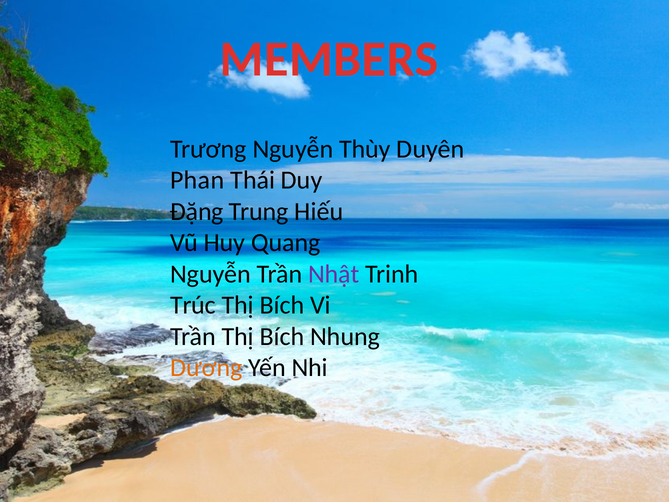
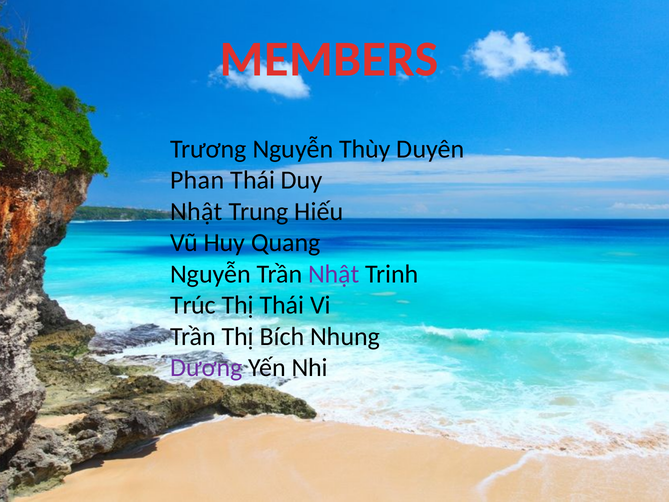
Đặng at (197, 211): Đặng -> Nhật
Bích at (282, 305): Bích -> Thái
Dương colour: orange -> purple
